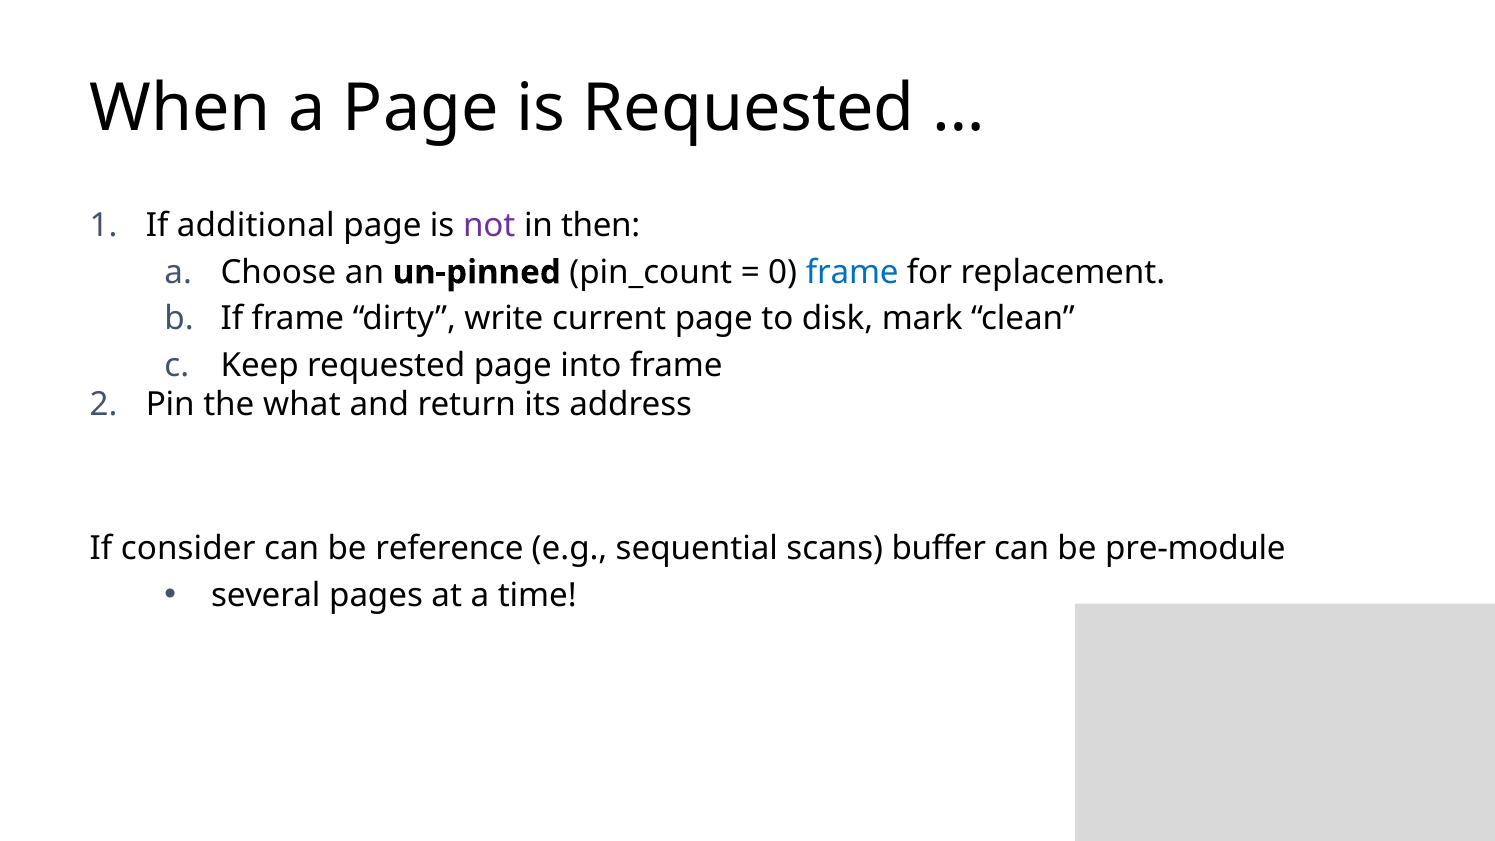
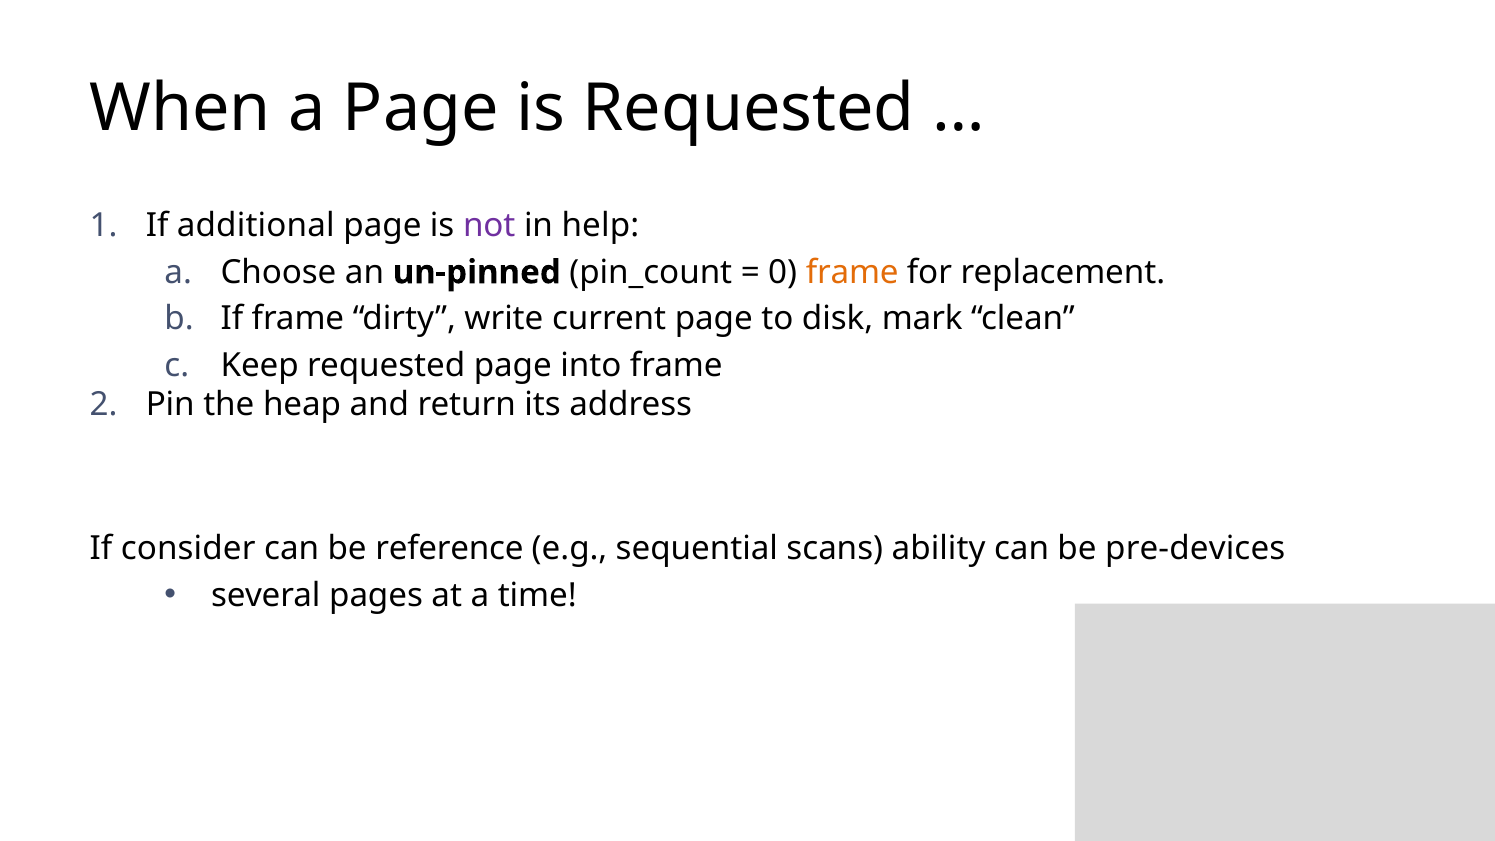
then: then -> help
frame at (852, 272) colour: blue -> orange
what: what -> heap
buffer: buffer -> ability
pre-module: pre-module -> pre-devices
